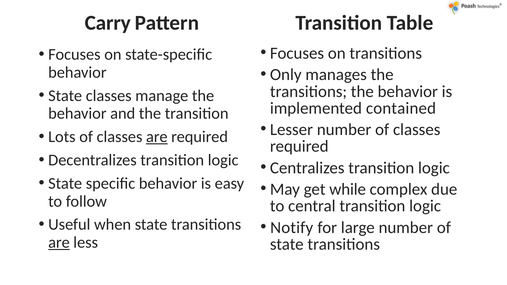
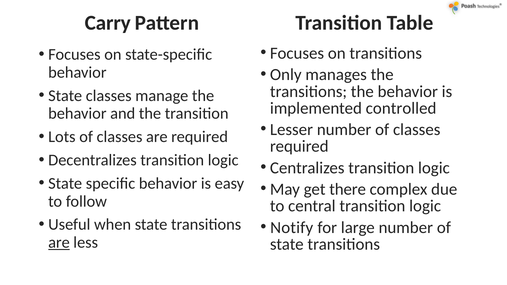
contained: contained -> controlled
are at (157, 137) underline: present -> none
while: while -> there
